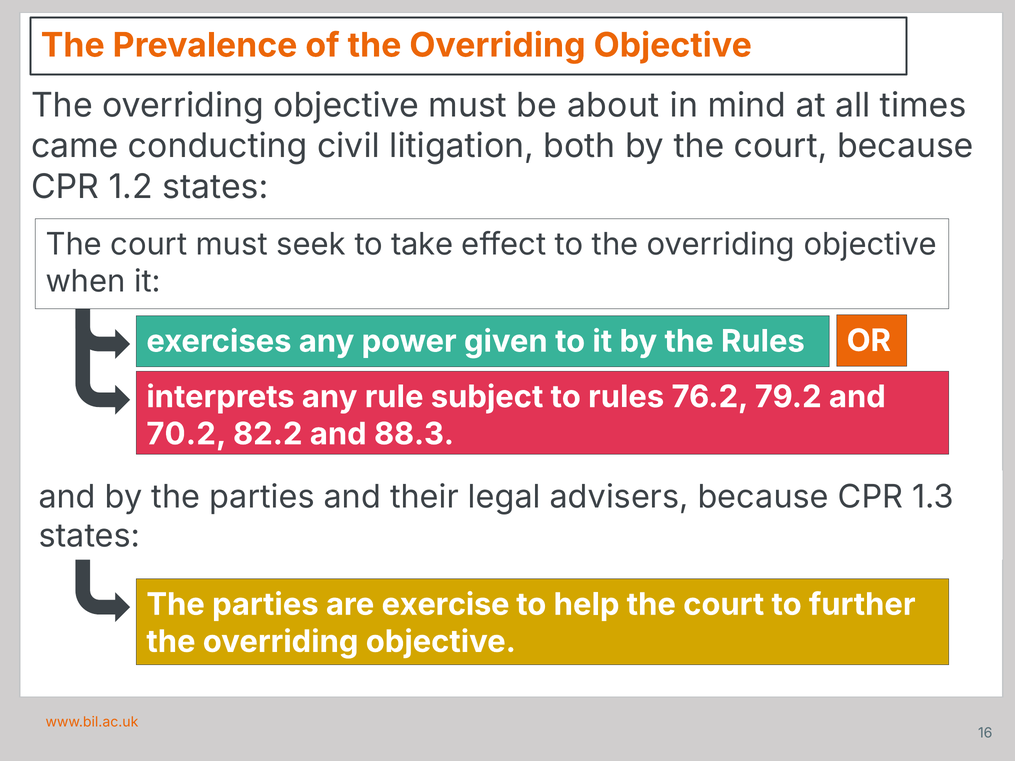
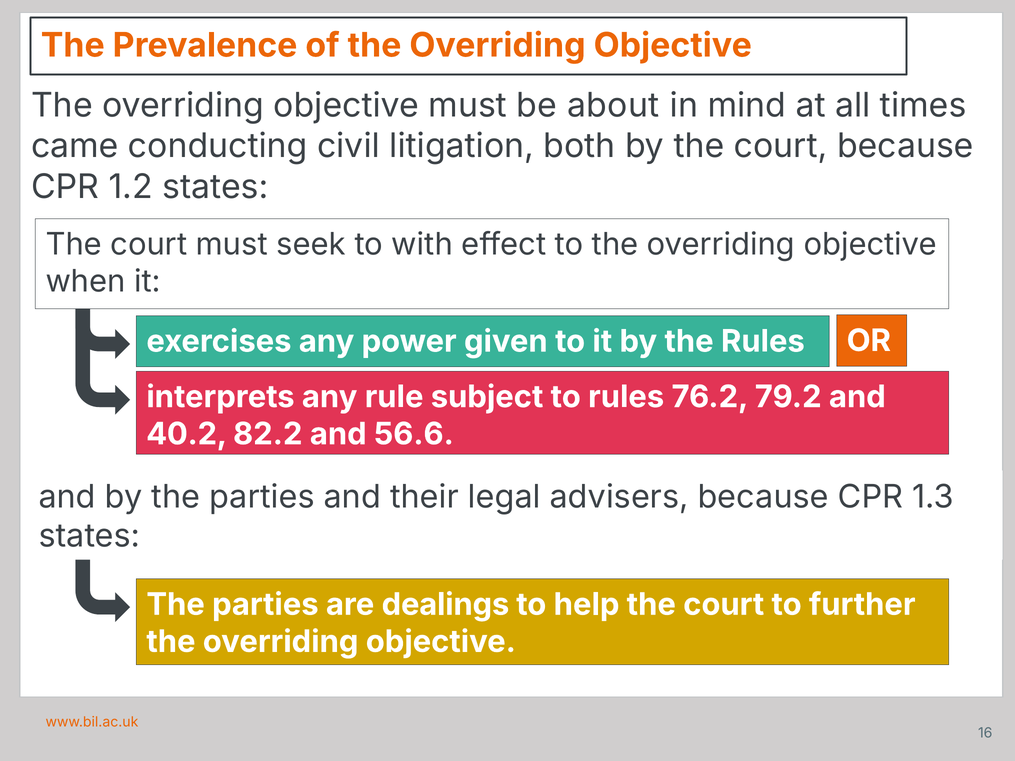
take: take -> with
70.2: 70.2 -> 40.2
88.3: 88.3 -> 56.6
exercise: exercise -> dealings
